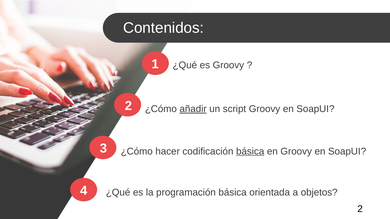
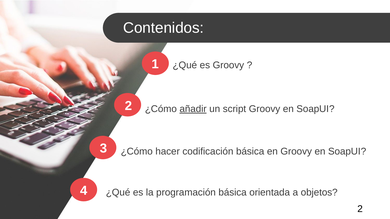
básica at (250, 152) underline: present -> none
